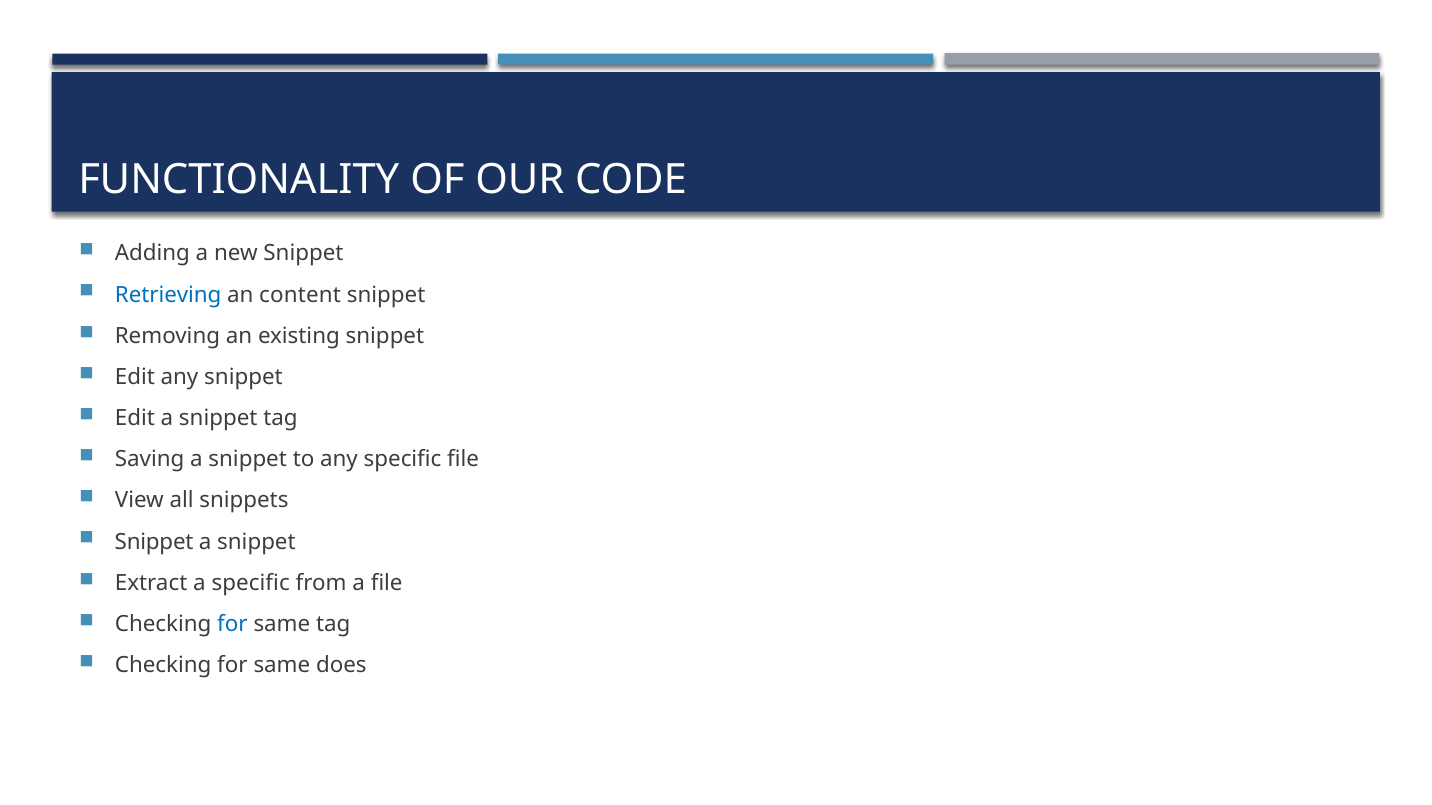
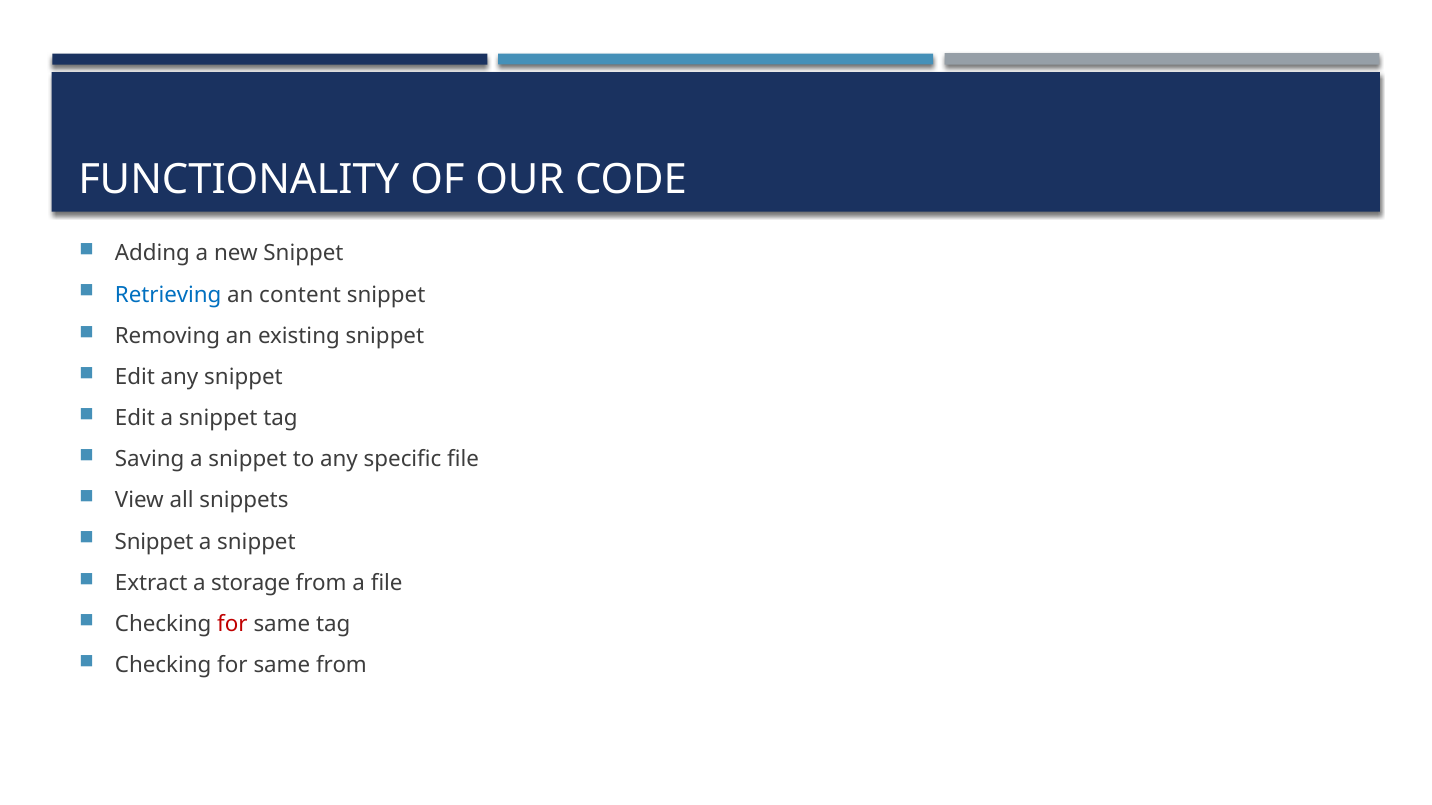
a specific: specific -> storage
for at (232, 624) colour: blue -> red
same does: does -> from
